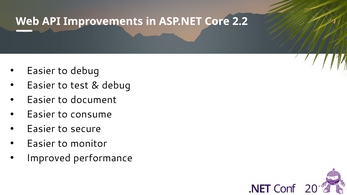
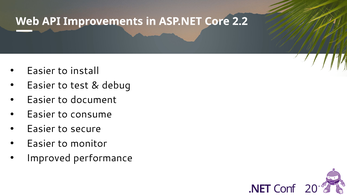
to debug: debug -> install
